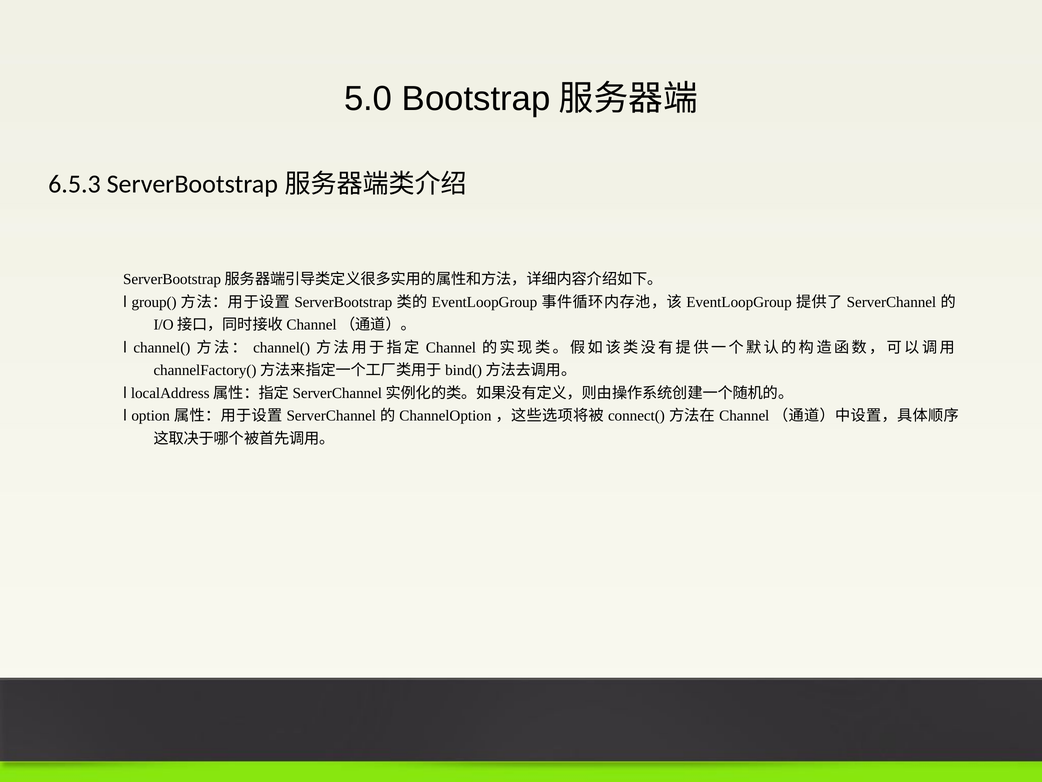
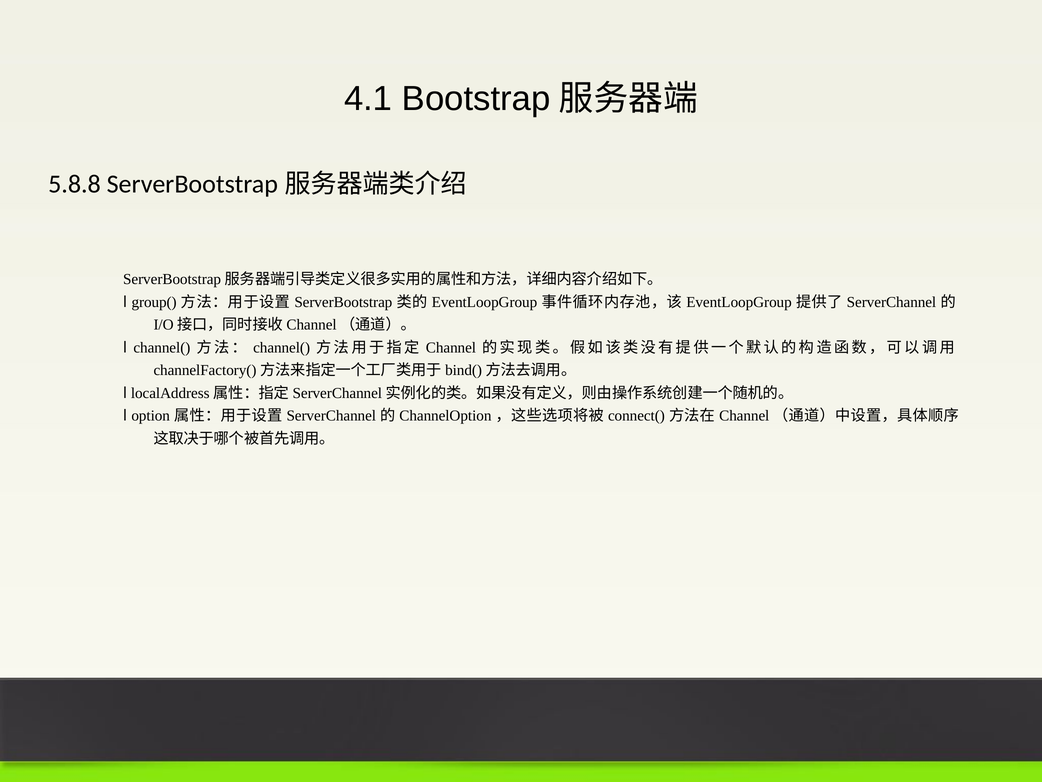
5.0: 5.0 -> 4.1
6.5.3: 6.5.3 -> 5.8.8
